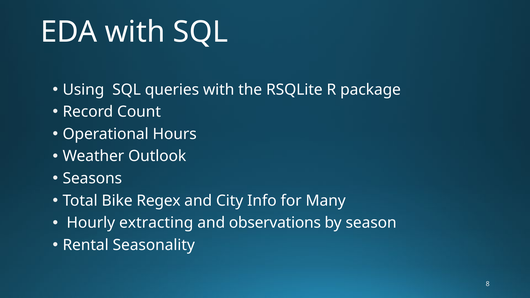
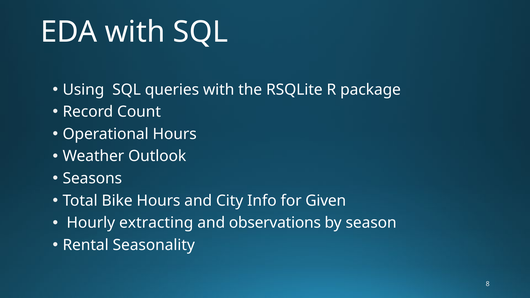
Bike Regex: Regex -> Hours
Many: Many -> Given
